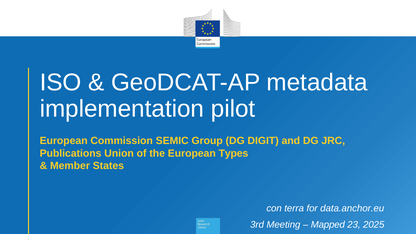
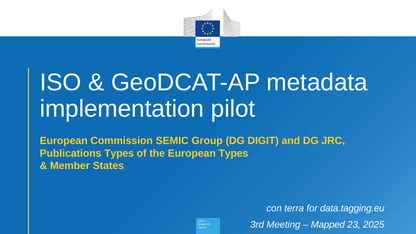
Publications Union: Union -> Types
data.anchor.eu: data.anchor.eu -> data.tagging.eu
